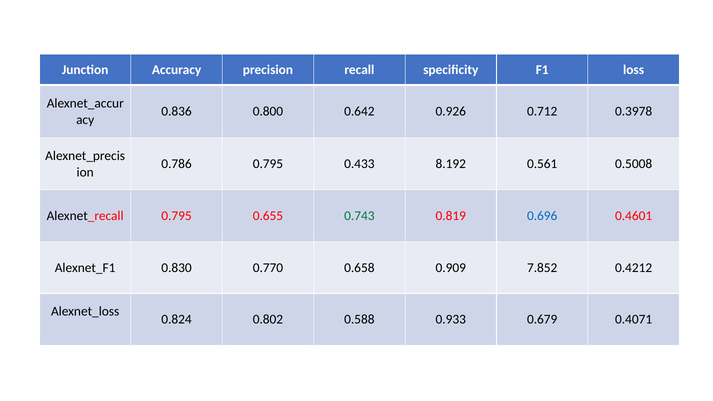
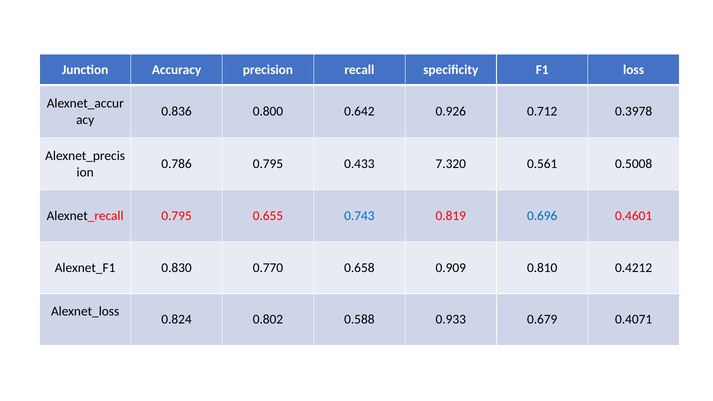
8.192: 8.192 -> 7.320
0.743 colour: green -> blue
7.852: 7.852 -> 0.810
